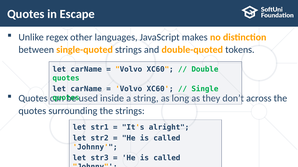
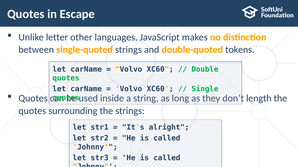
regex: regex -> letter
across: across -> length
